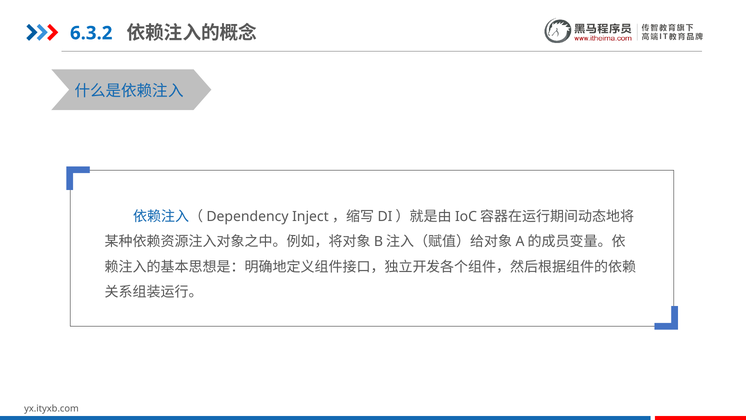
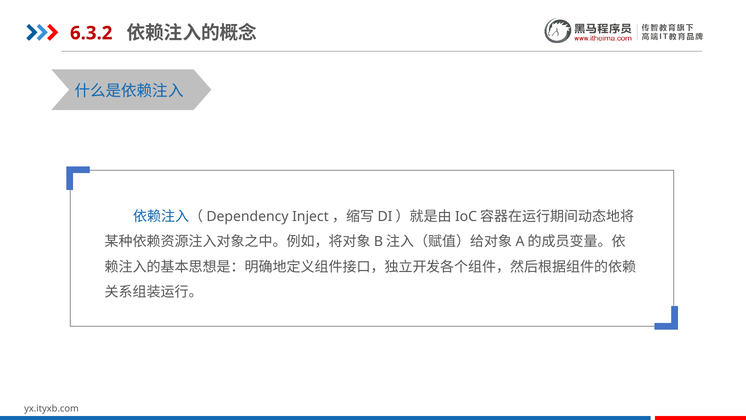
6.3.2 colour: blue -> red
